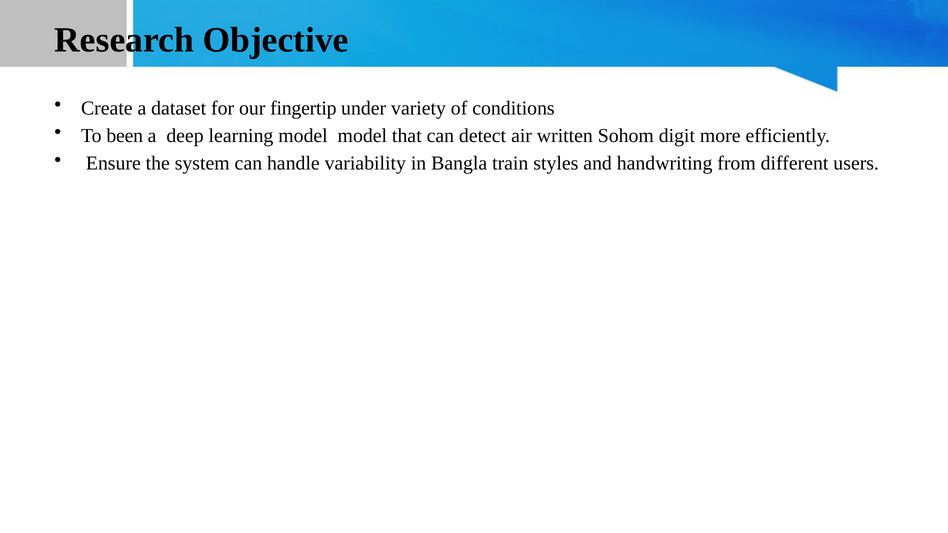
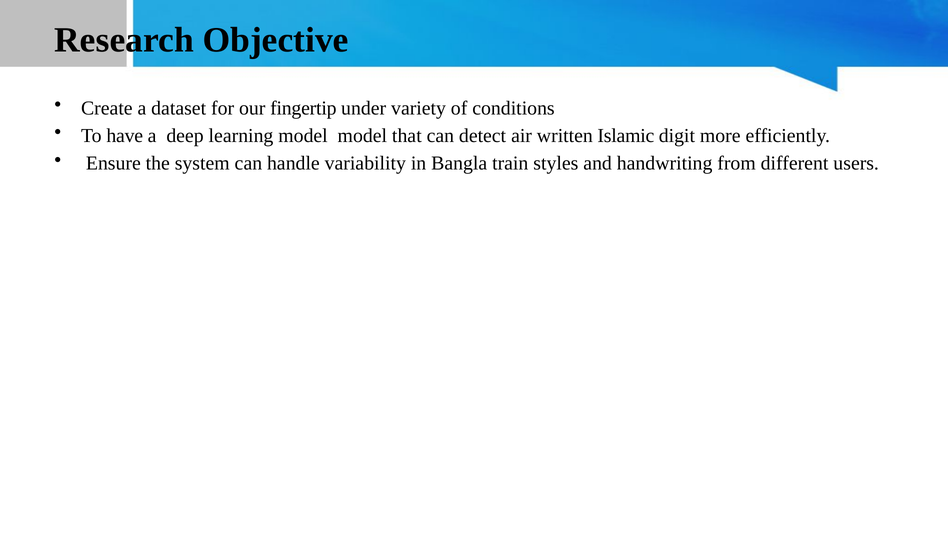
been: been -> have
Sohom: Sohom -> Islamic
